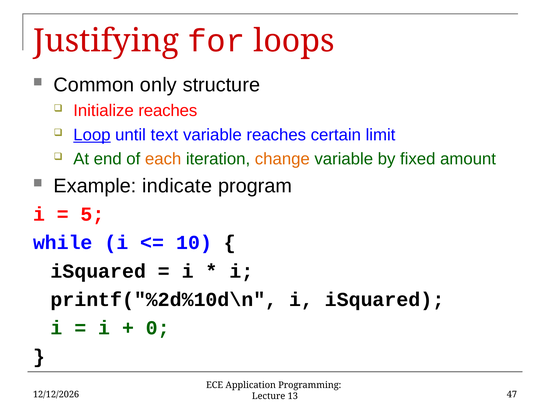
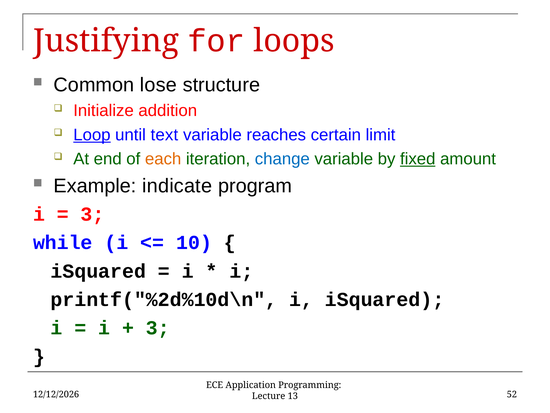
only: only -> lose
Initialize reaches: reaches -> addition
change colour: orange -> blue
fixed underline: none -> present
5 at (93, 214): 5 -> 3
0 at (158, 328): 0 -> 3
47: 47 -> 52
